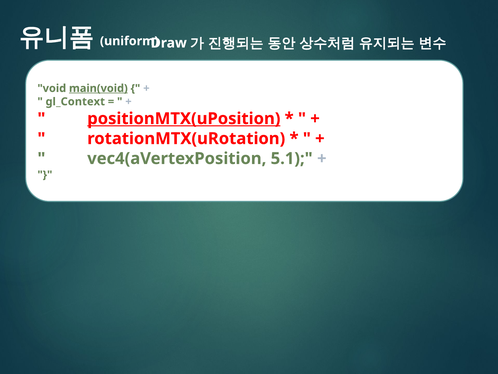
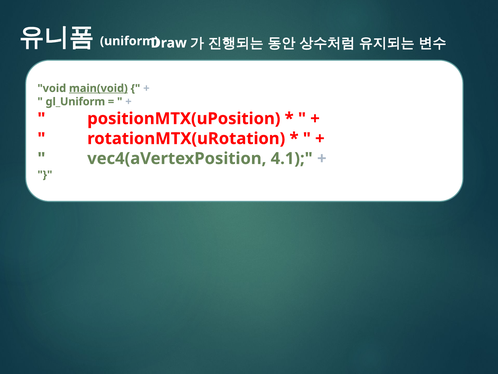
gl_Context: gl_Context -> gl_Uniform
positionMTX(uPosition underline: present -> none
5.1: 5.1 -> 4.1
